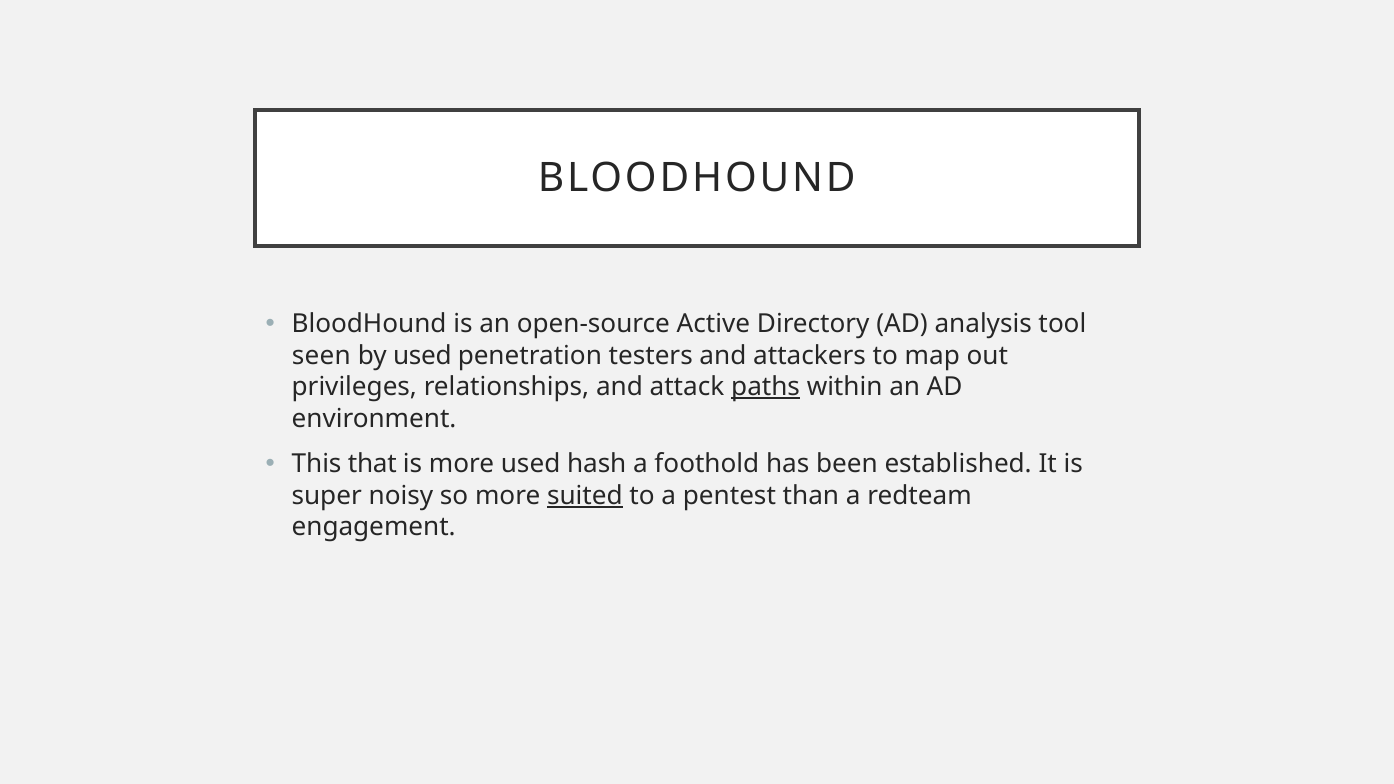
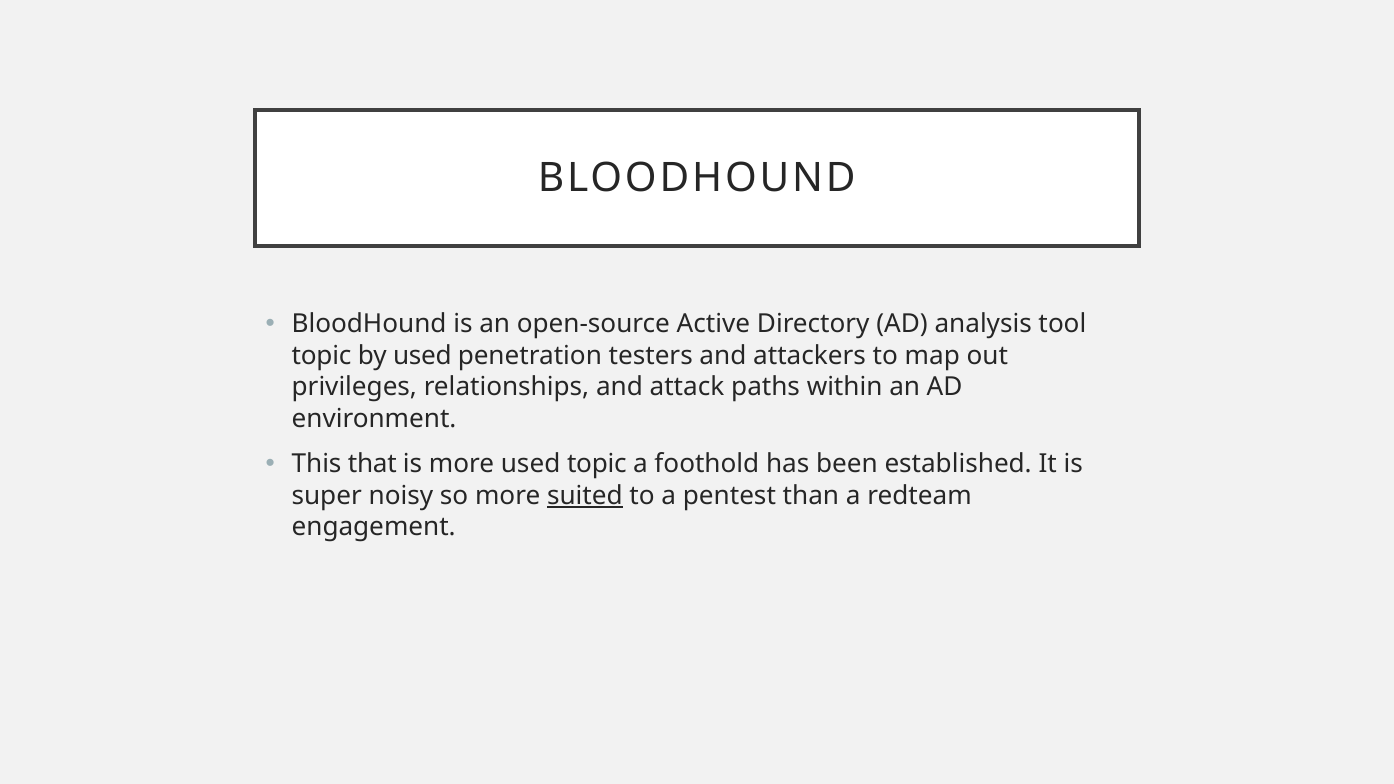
seen at (321, 356): seen -> topic
paths underline: present -> none
used hash: hash -> topic
